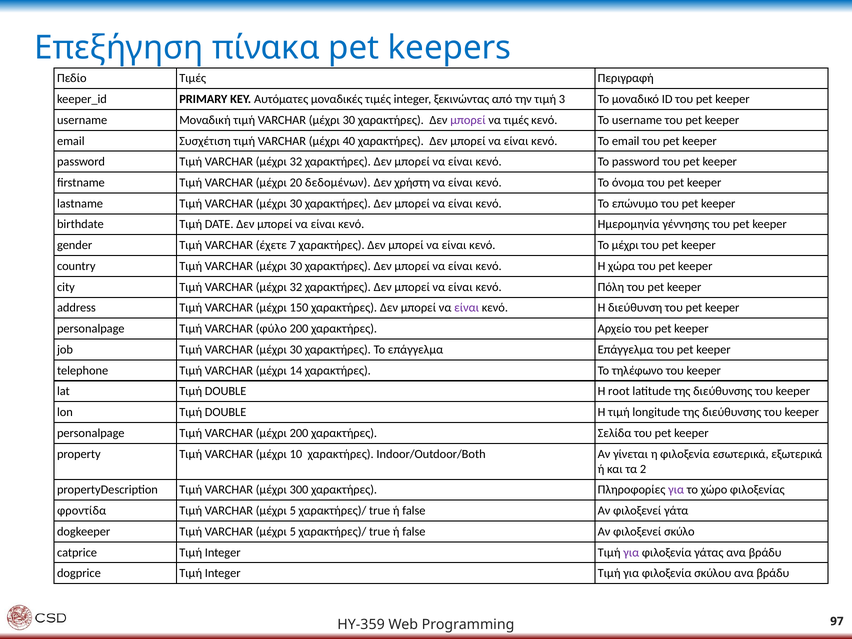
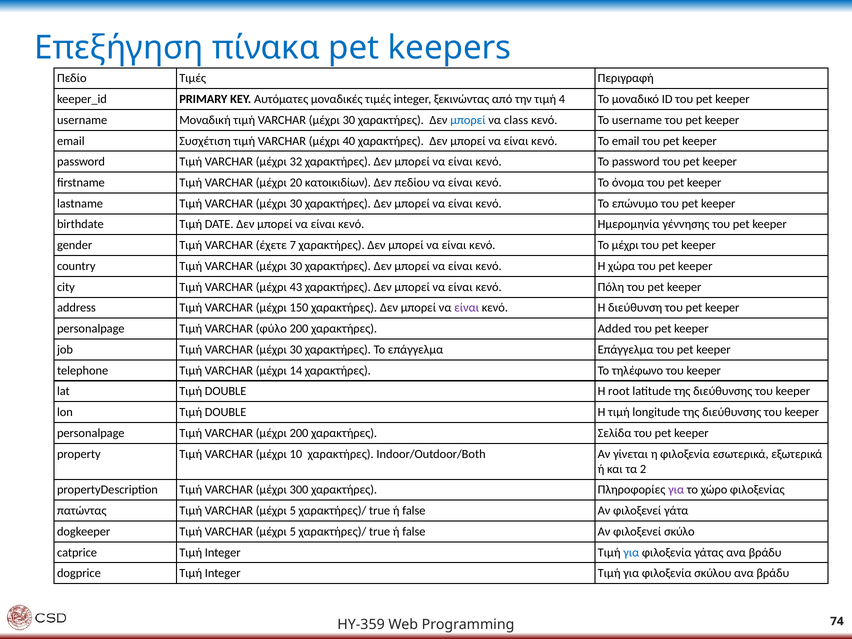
3: 3 -> 4
μπορεί at (468, 120) colour: purple -> blue
να τιμές: τιμές -> class
δεδομένων: δεδομένων -> κατοικιδίων
χρήστη: χρήστη -> πεδίου
32 at (296, 287): 32 -> 43
Αρχείο: Αρχείο -> Added
φροντίδα: φροντίδα -> πατώντας
για at (631, 552) colour: purple -> blue
97: 97 -> 74
